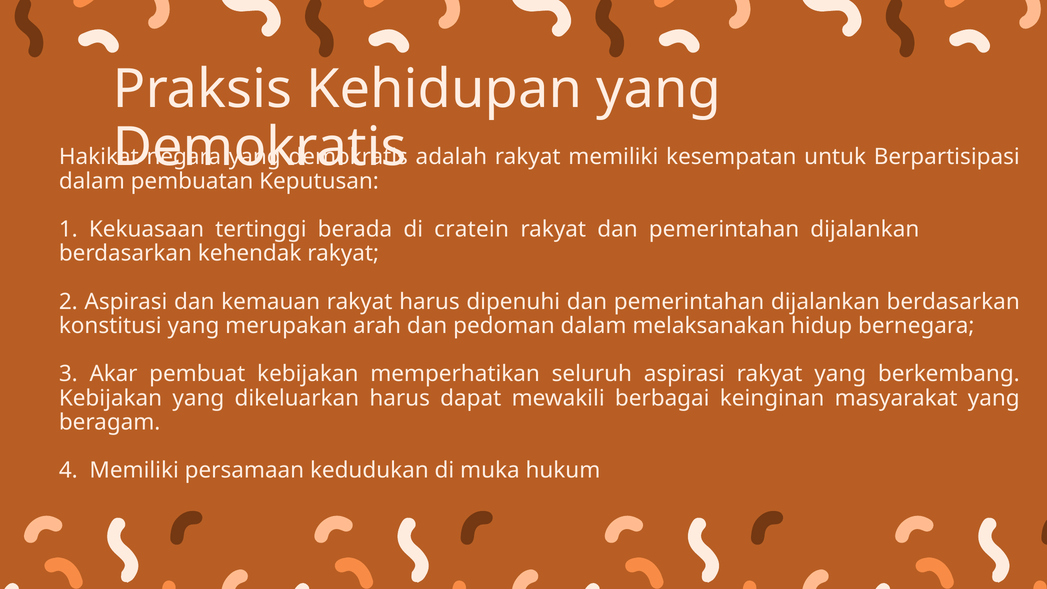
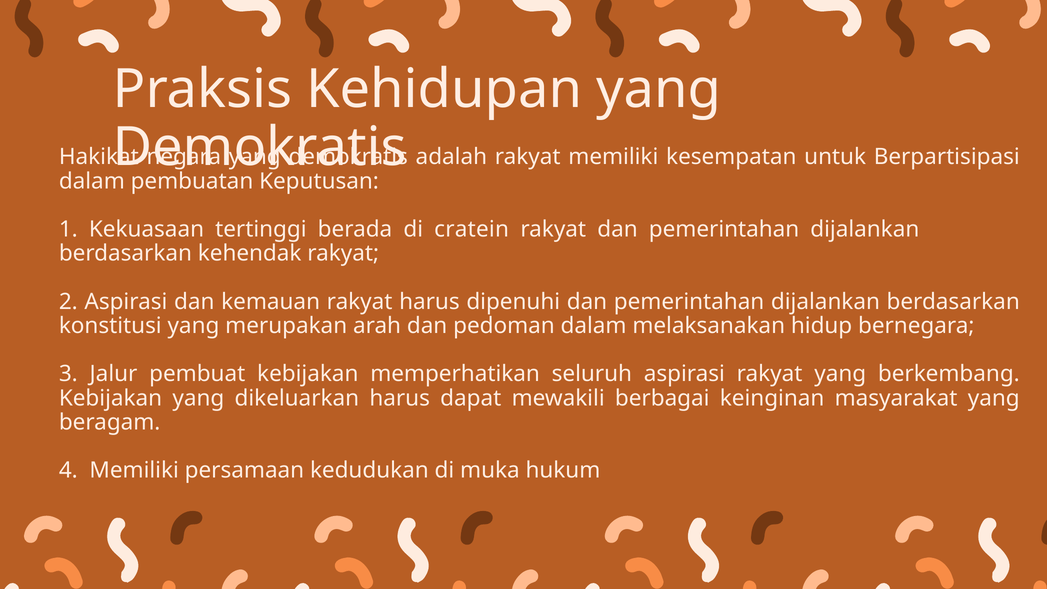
Akar: Akar -> Jalur
